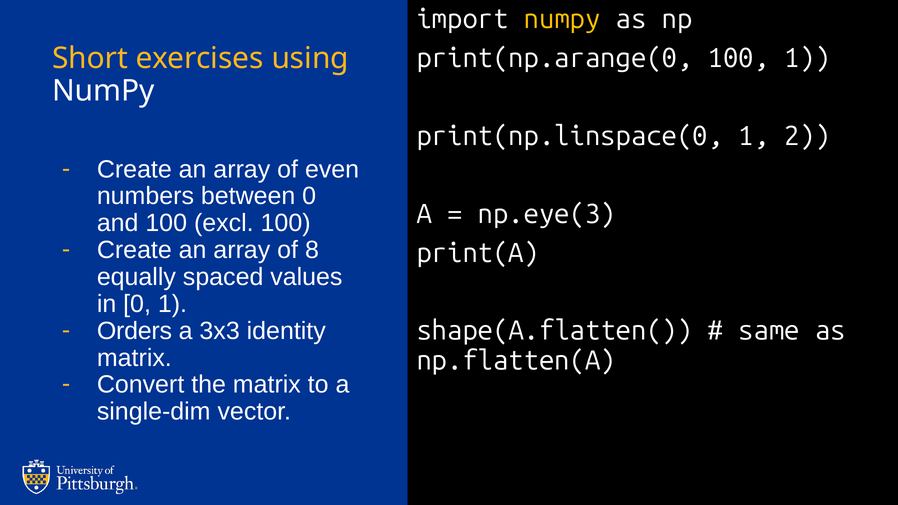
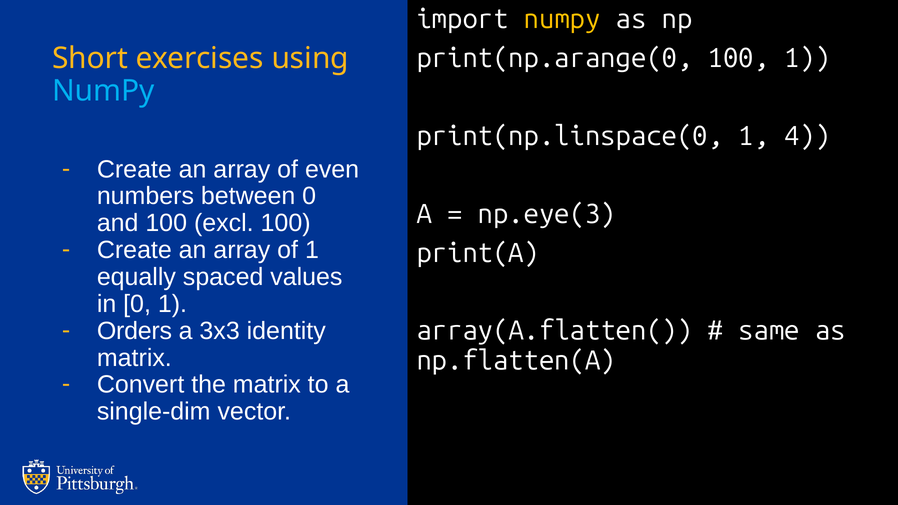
NumPy at (103, 91) colour: white -> light blue
2: 2 -> 4
of 8: 8 -> 1
shape(A.flatten(: shape(A.flatten( -> array(A.flatten(
